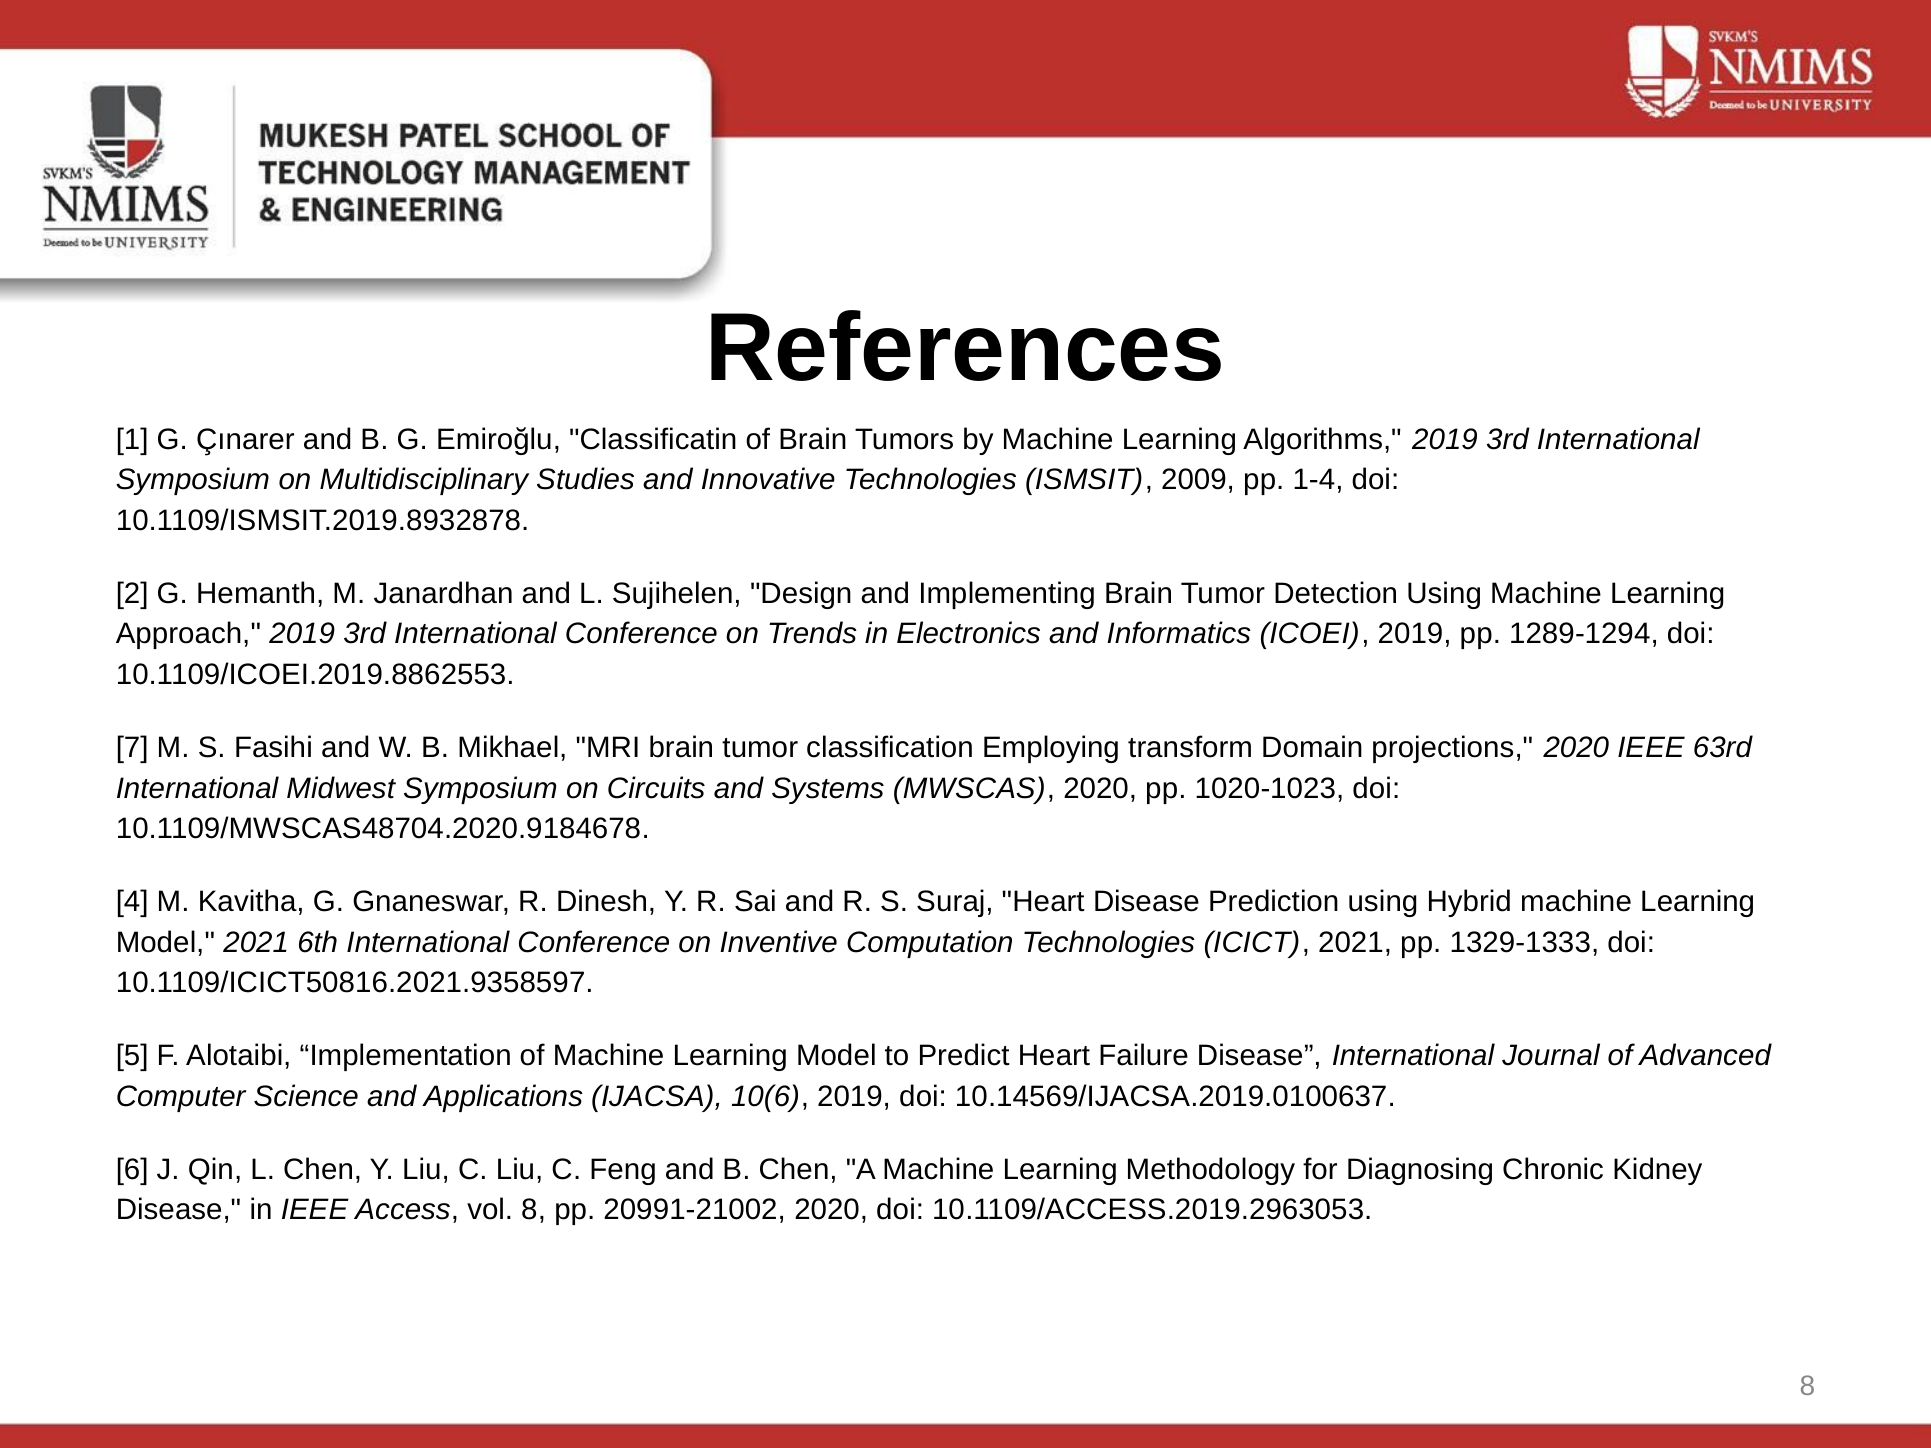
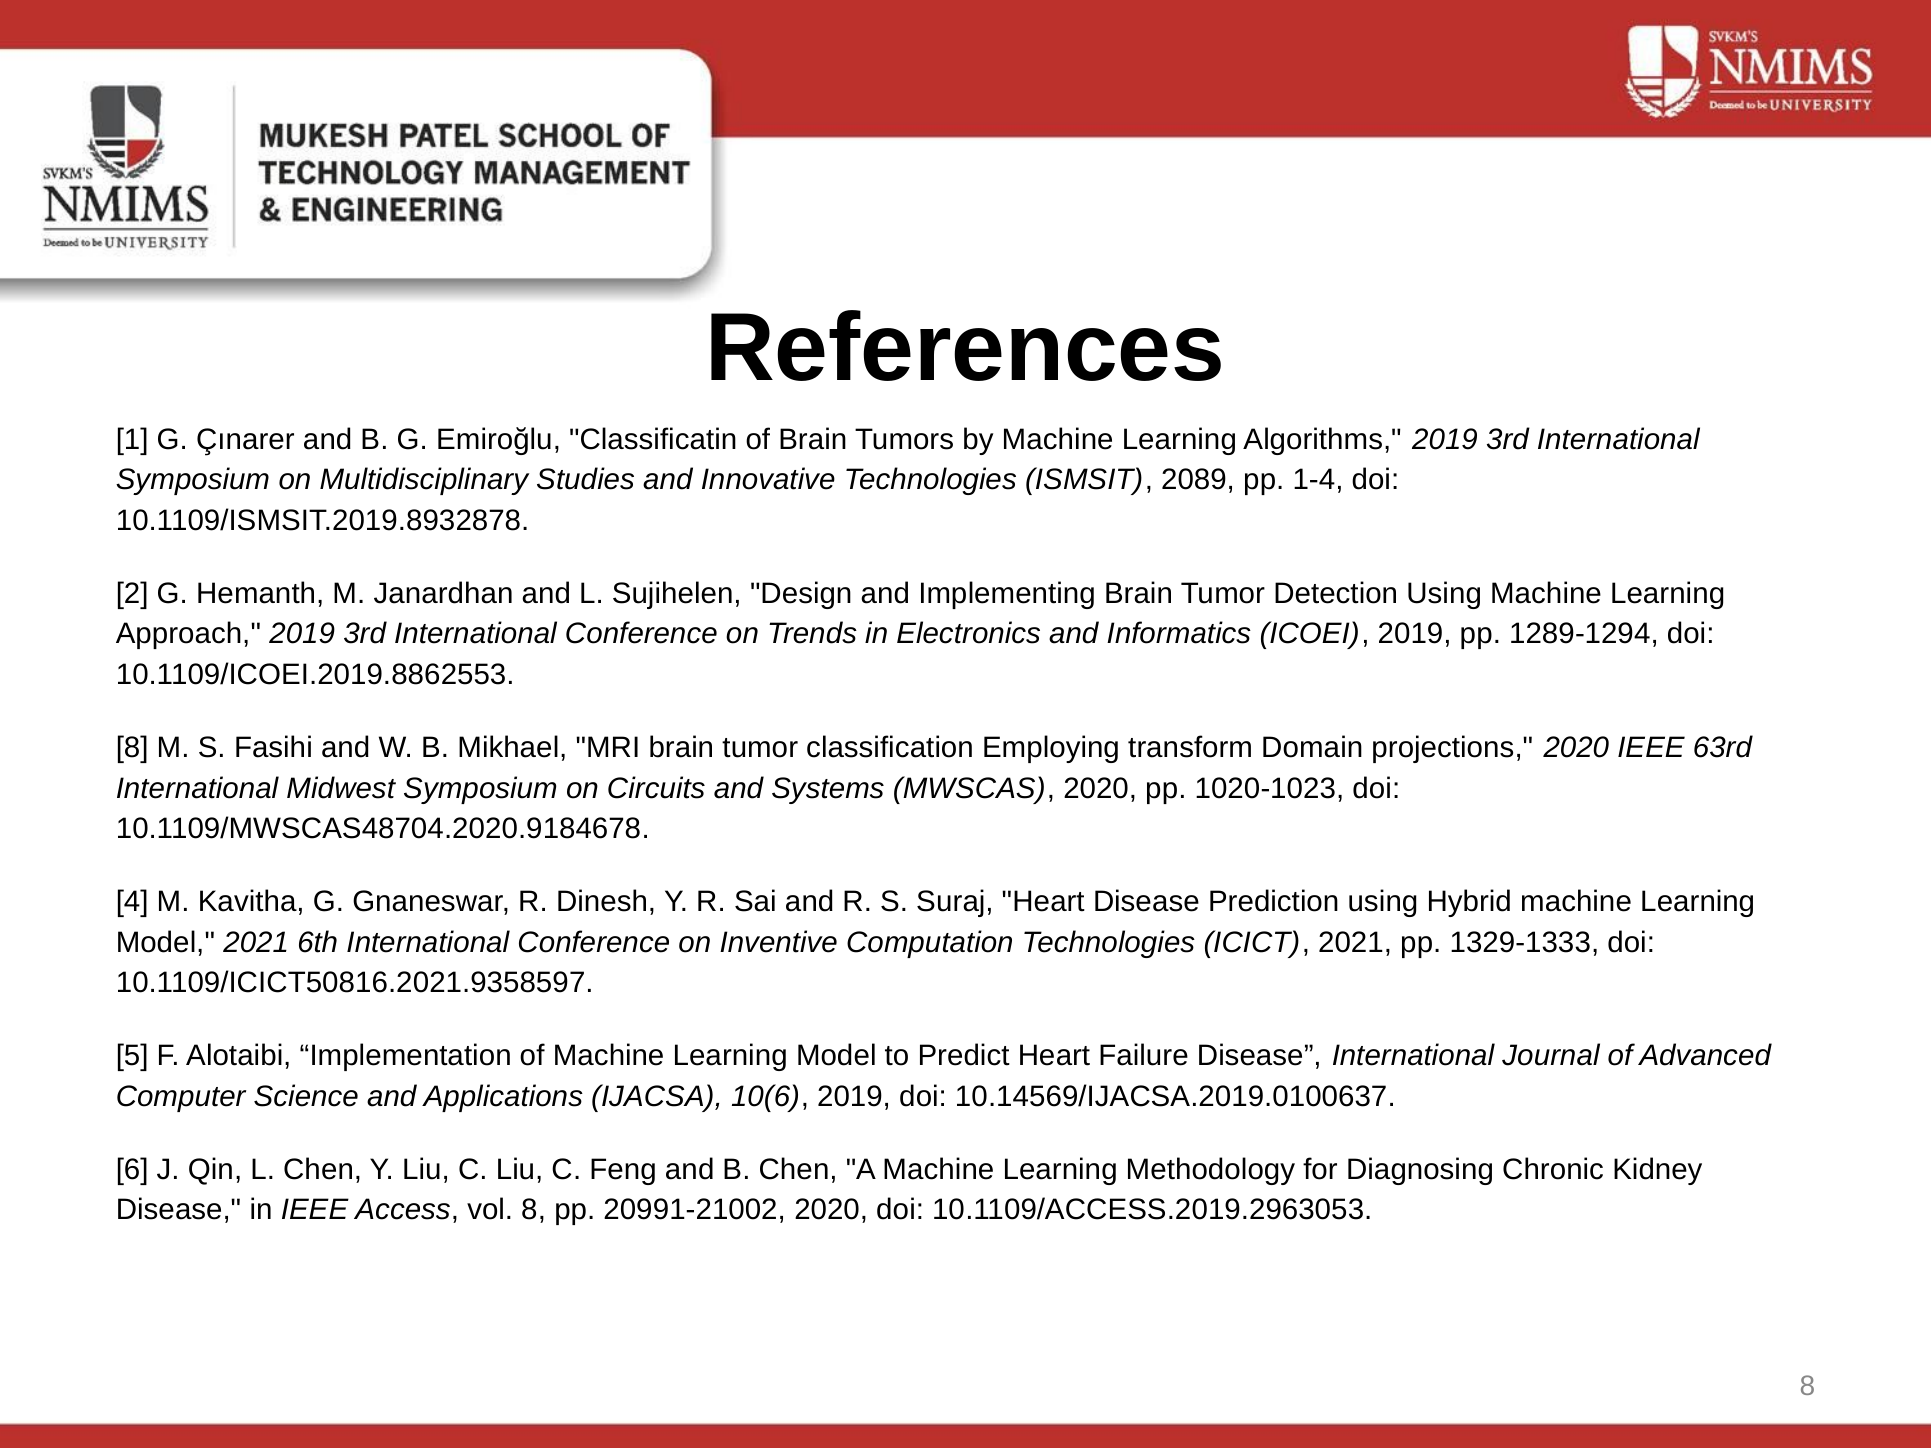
2009: 2009 -> 2089
7 at (132, 748): 7 -> 8
